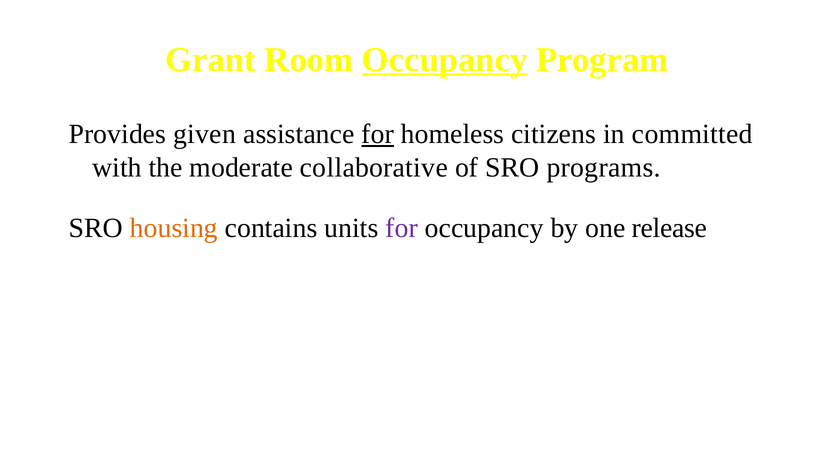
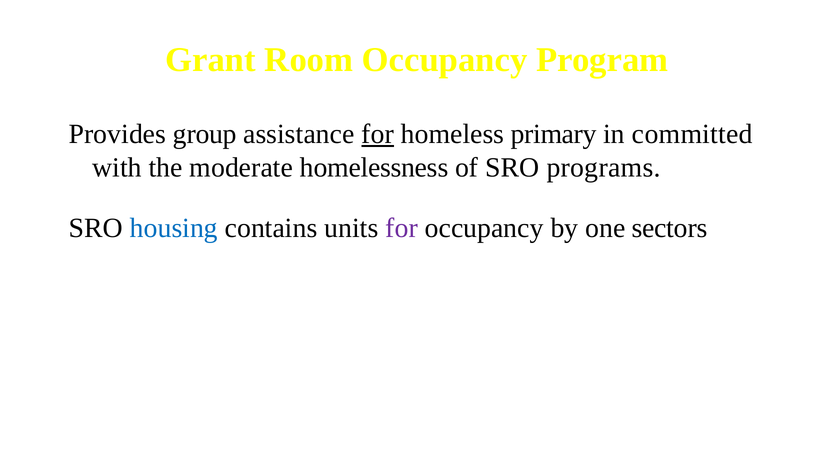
Occupancy at (445, 60) underline: present -> none
given: given -> group
citizens: citizens -> primary
collaborative: collaborative -> homelessness
housing colour: orange -> blue
release: release -> sectors
